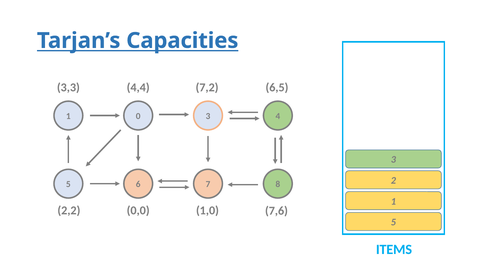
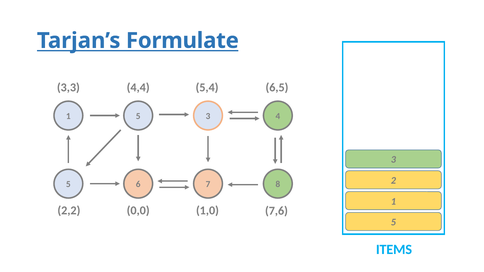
Capacities: Capacities -> Formulate
7,2: 7,2 -> 5,4
1 0: 0 -> 5
